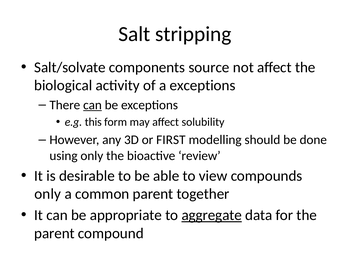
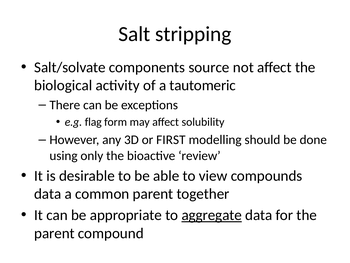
a exceptions: exceptions -> tautomeric
can at (92, 105) underline: present -> none
this: this -> flag
only at (48, 194): only -> data
